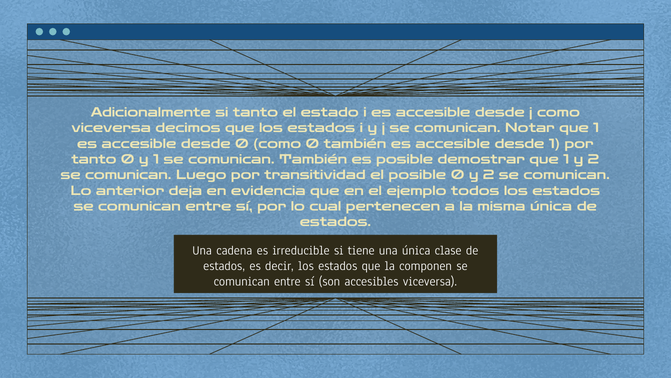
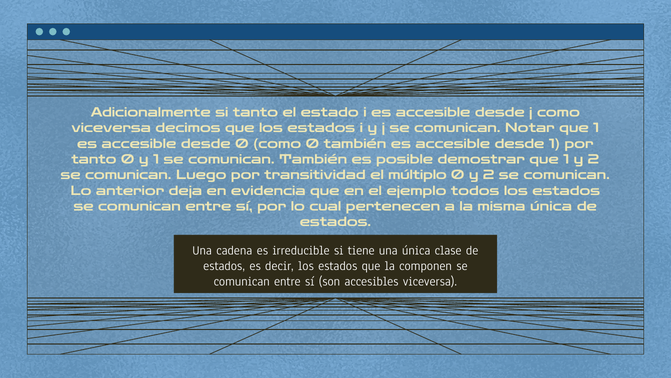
el posible: posible -> múltiplo
